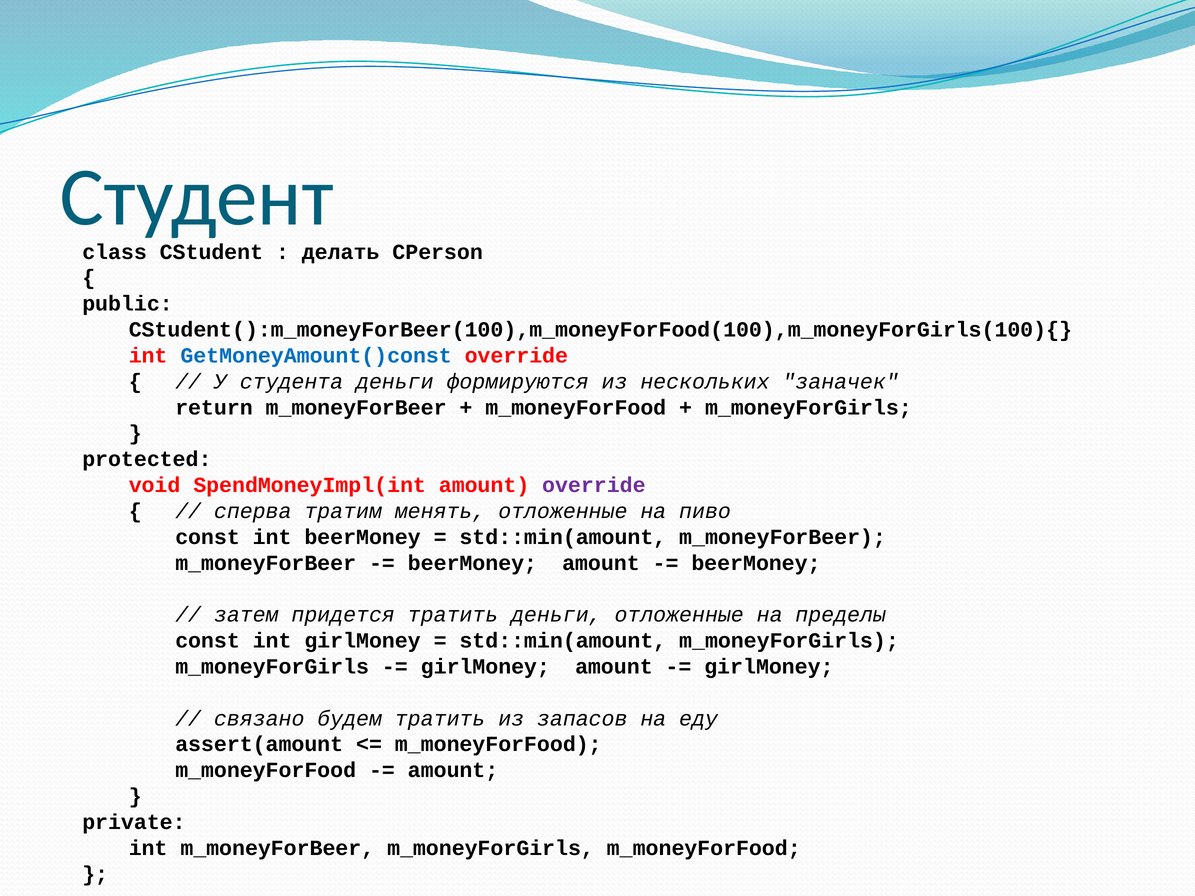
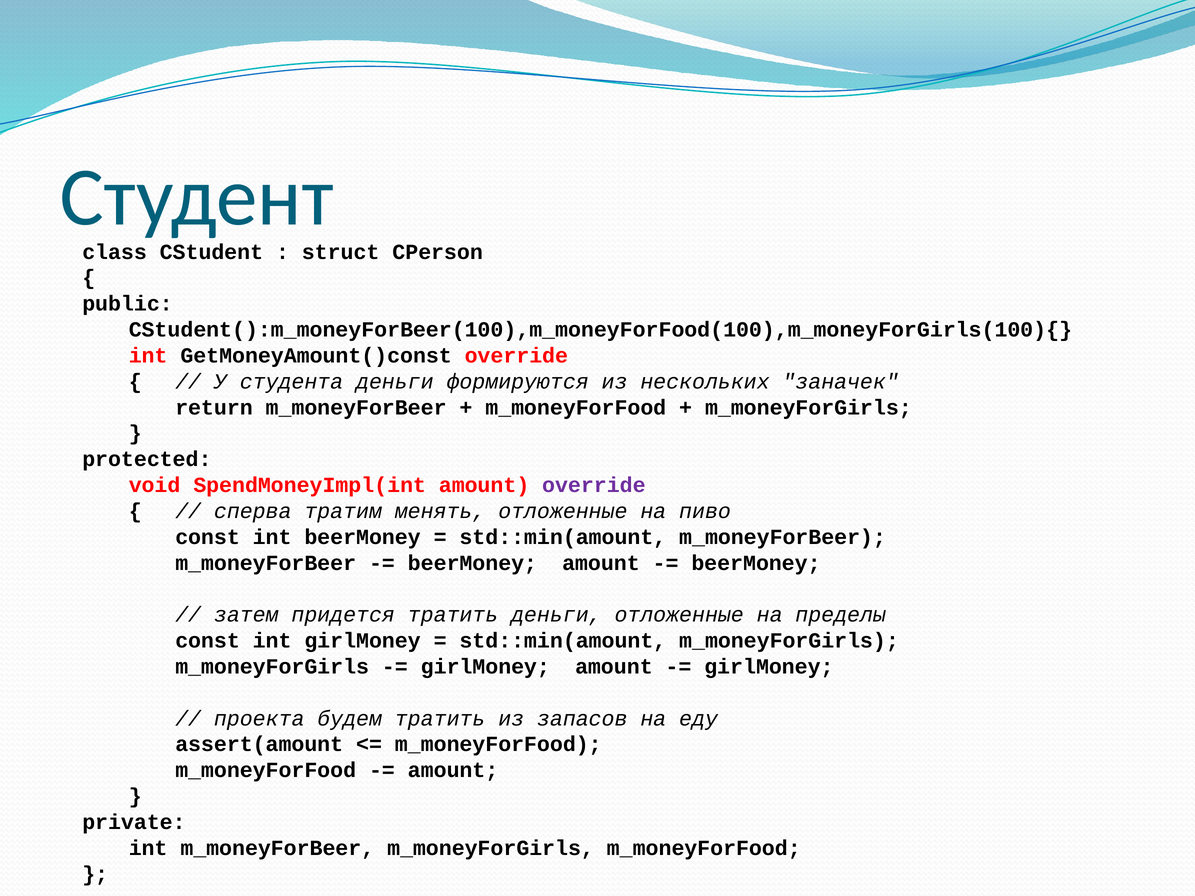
делать: делать -> struct
GetMoneyAmount()const colour: blue -> black
связано: связано -> проекта
